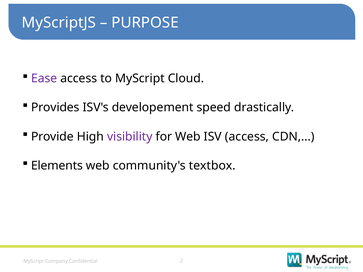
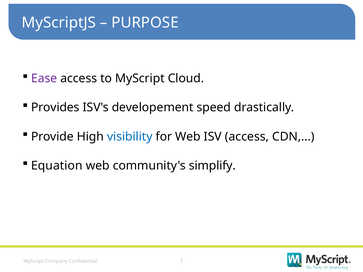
visibility colour: purple -> blue
Elements: Elements -> Equation
textbox: textbox -> simplify
